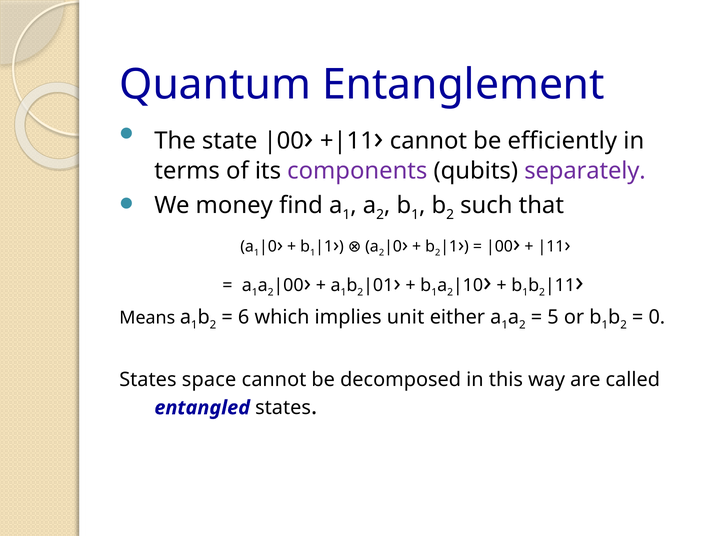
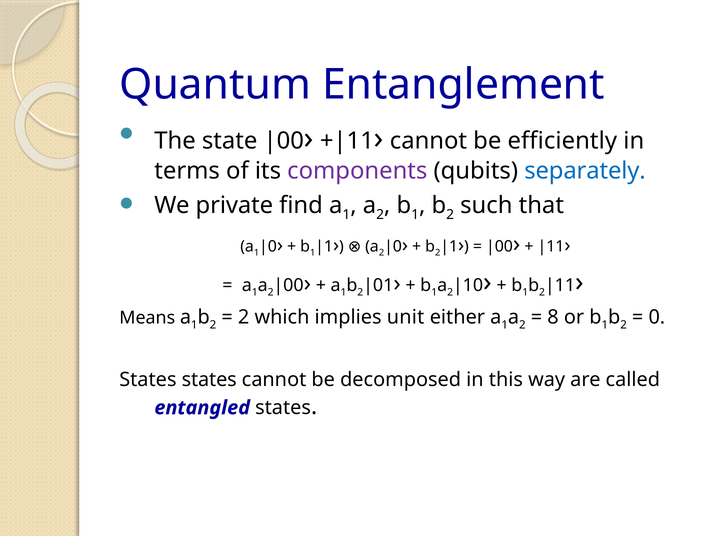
separately colour: purple -> blue
money: money -> private
6 at (244, 317): 6 -> 2
5: 5 -> 8
States space: space -> states
